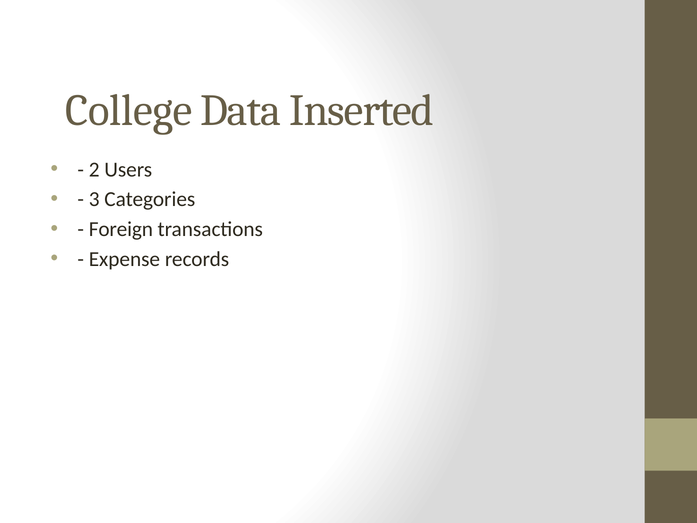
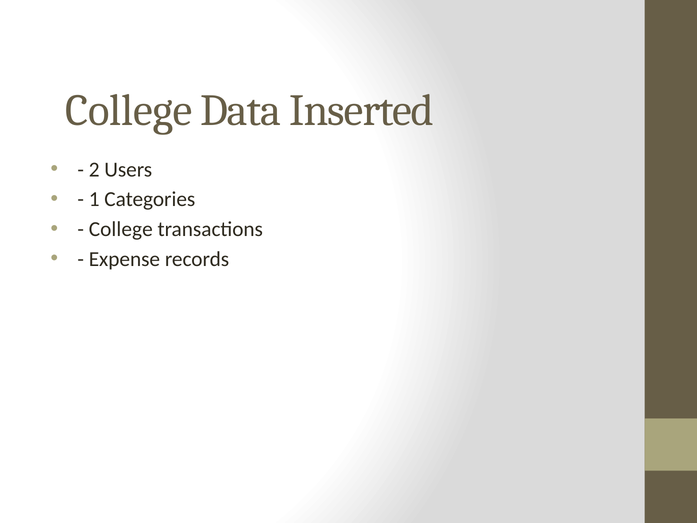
3: 3 -> 1
Foreign at (121, 229): Foreign -> College
